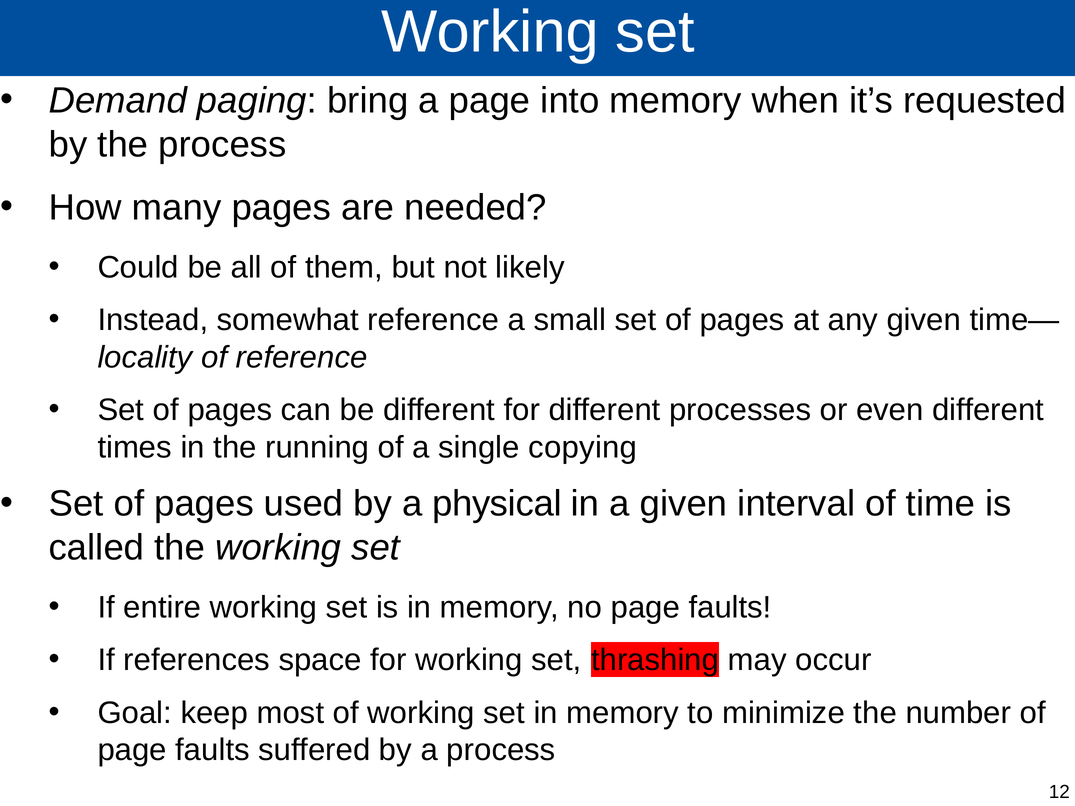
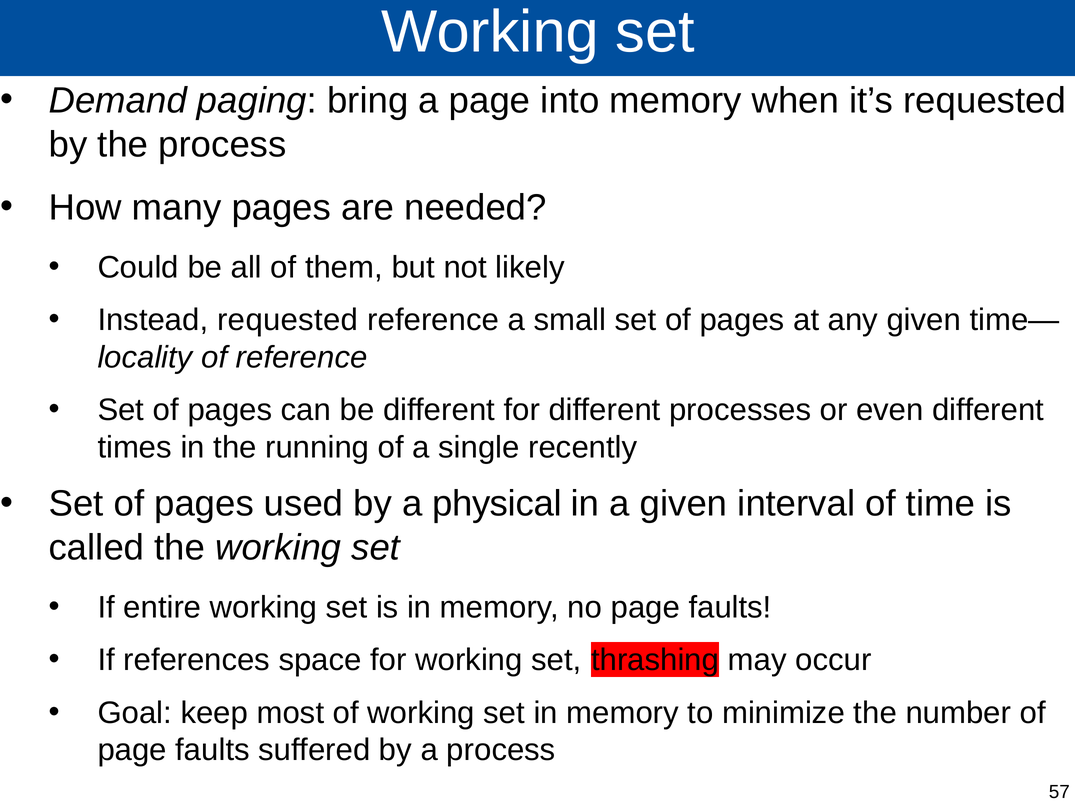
Instead somewhat: somewhat -> requested
copying: copying -> recently
12: 12 -> 57
